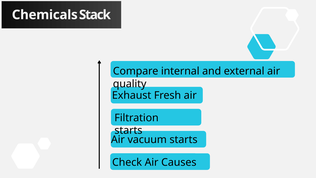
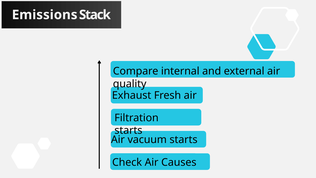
Chemicals: Chemicals -> Emissions
